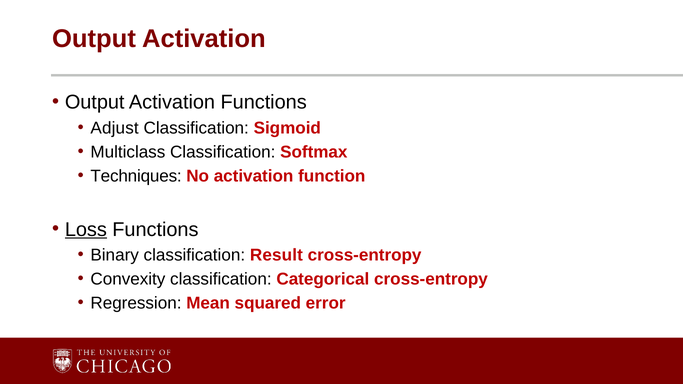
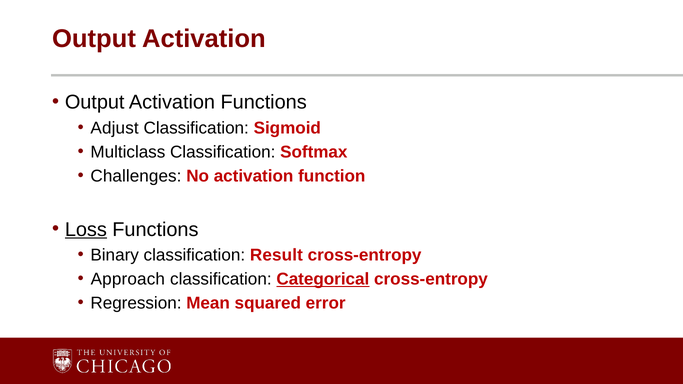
Techniques: Techniques -> Challenges
Convexity: Convexity -> Approach
Categorical underline: none -> present
